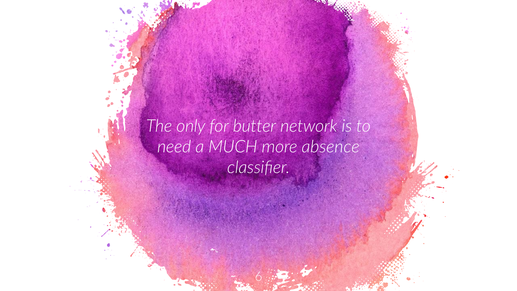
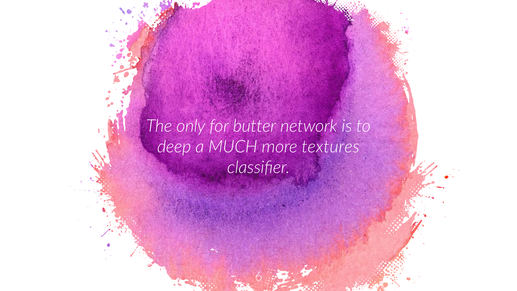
need: need -> deep
absence: absence -> textures
